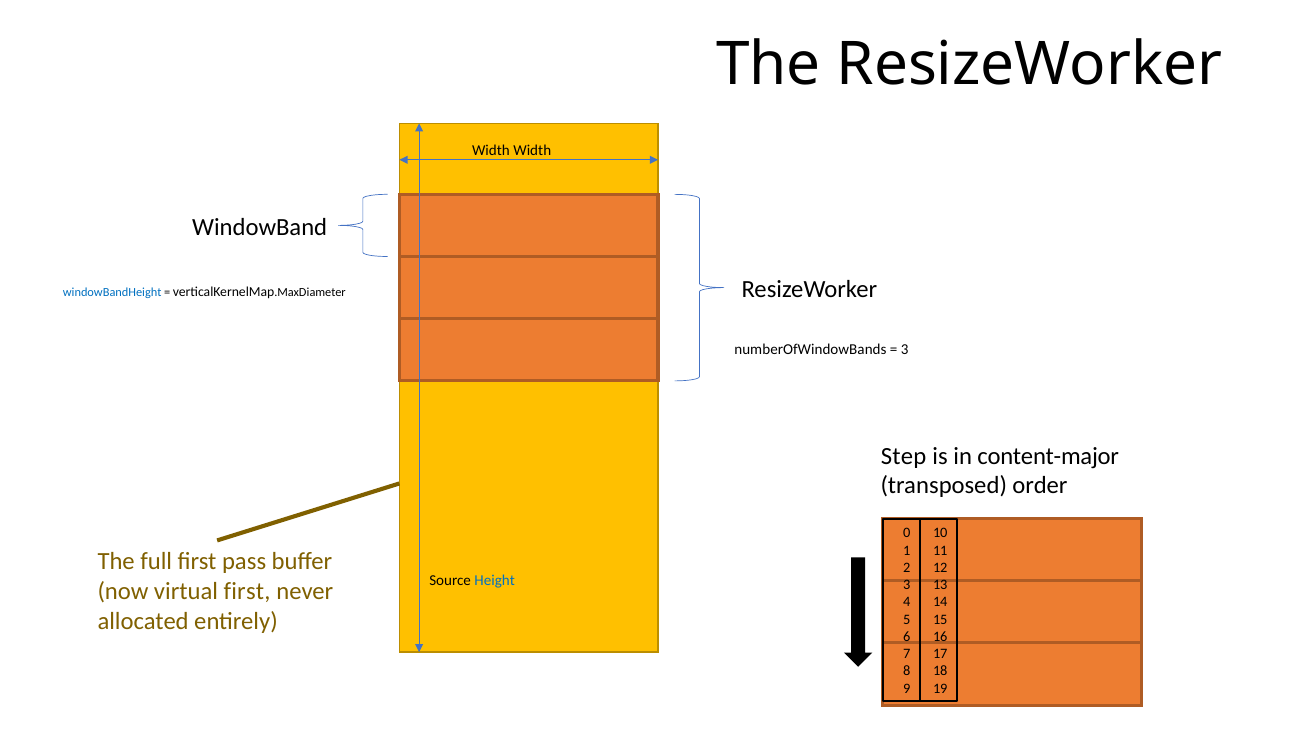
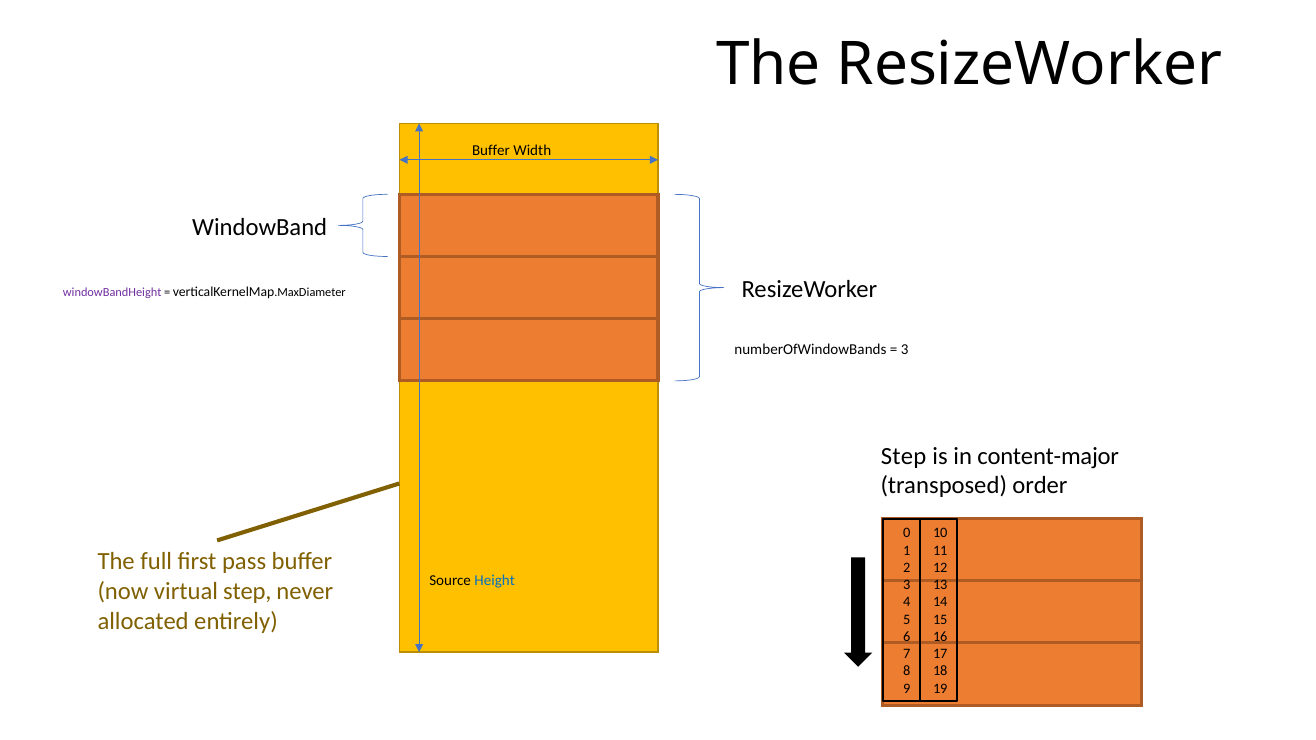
Width at (491, 151): Width -> Buffer
windowBandHeight colour: blue -> purple
virtual first: first -> step
